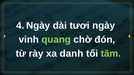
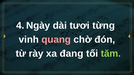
ngày: ngày -> từng
quang colour: light green -> pink
danh: danh -> đang
